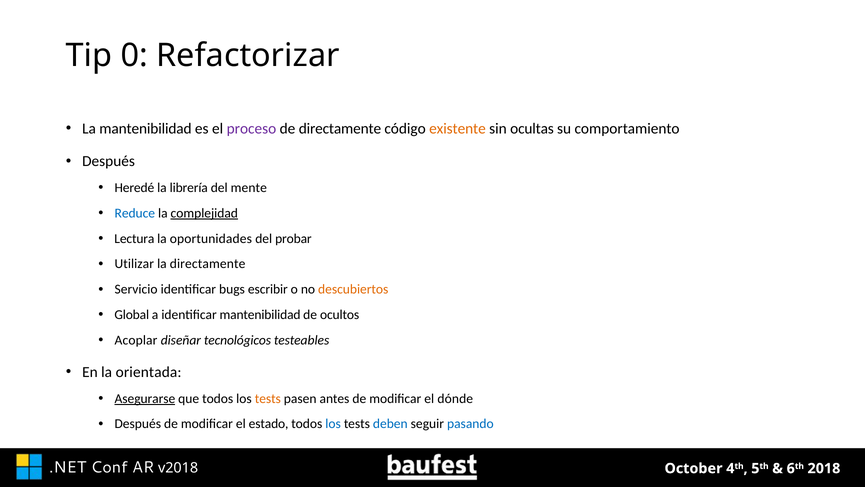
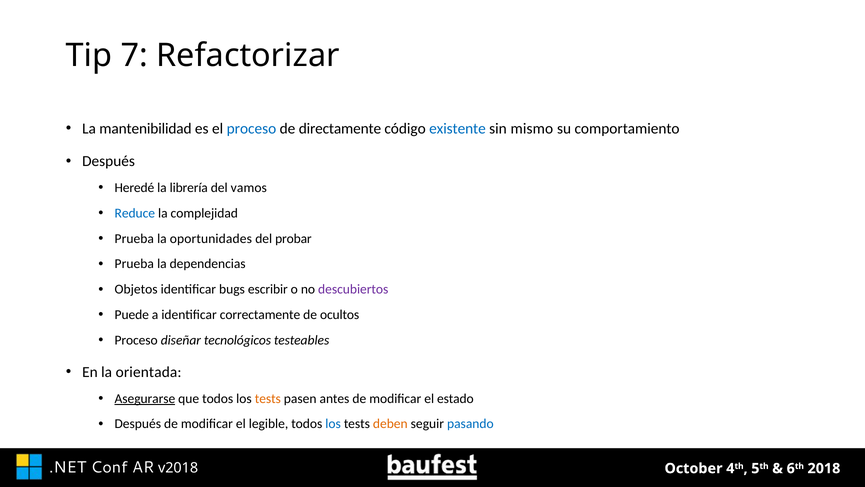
0: 0 -> 7
proceso at (251, 128) colour: purple -> blue
existente colour: orange -> blue
ocultas: ocultas -> mismo
mente: mente -> vamos
complejidad underline: present -> none
Lectura at (134, 238): Lectura -> Prueba
Utilizar at (134, 264): Utilizar -> Prueba
la directamente: directamente -> dependencias
Servicio: Servicio -> Objetos
descubiertos colour: orange -> purple
Global: Global -> Puede
identificar mantenibilidad: mantenibilidad -> correctamente
Acoplar at (136, 340): Acoplar -> Proceso
dónde: dónde -> estado
estado: estado -> legible
deben colour: blue -> orange
